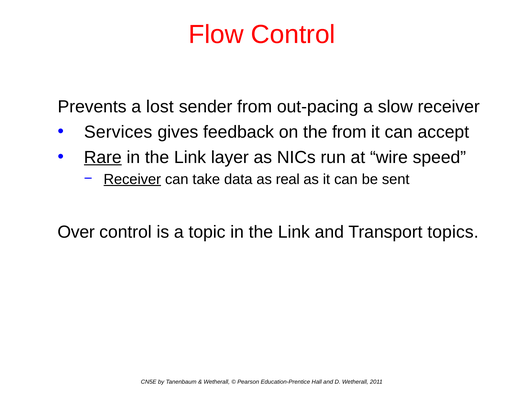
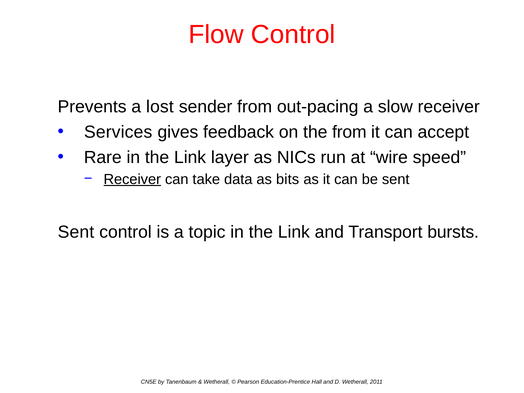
Rare underline: present -> none
real: real -> bits
Over at (76, 232): Over -> Sent
topics: topics -> bursts
